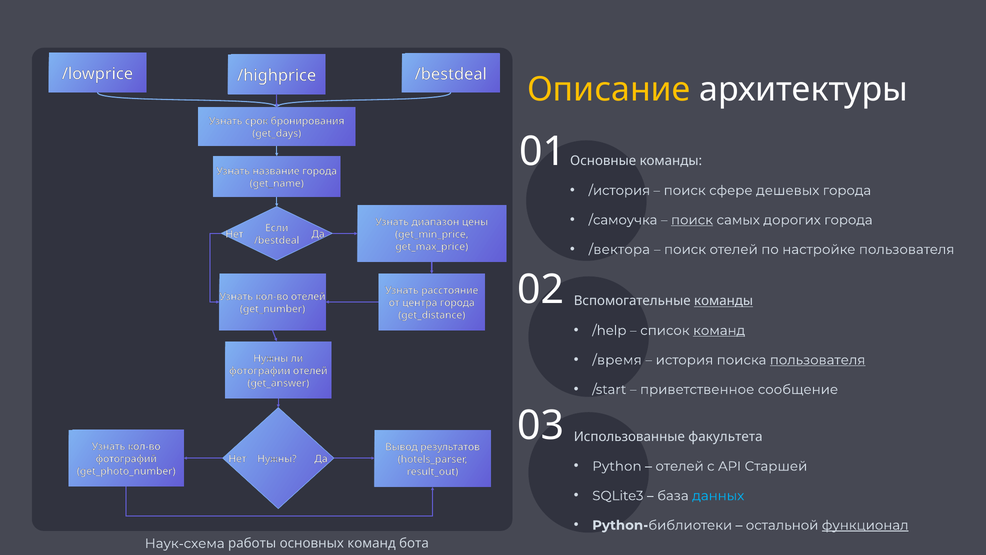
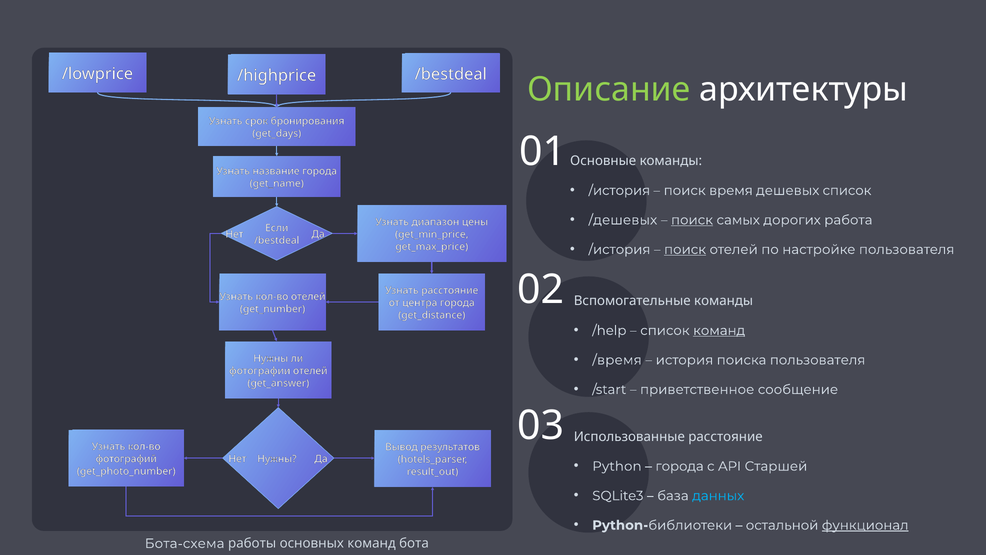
Описание colour: yellow -> light green
сфере: сфере -> время
дешевых города: города -> список
/самоучка: /самоучка -> /дешевых
дорогих города: города -> работа
/вектора at (619, 249): /вектора -> /история
поиск at (685, 249) underline: none -> present
команды at (724, 301) underline: present -> none
пользователя at (818, 360) underline: present -> none
Использованные факультета: факультета -> расстояние
отелей at (680, 466): отелей -> города
Наук-схема: Наук-схема -> Бота-схема
